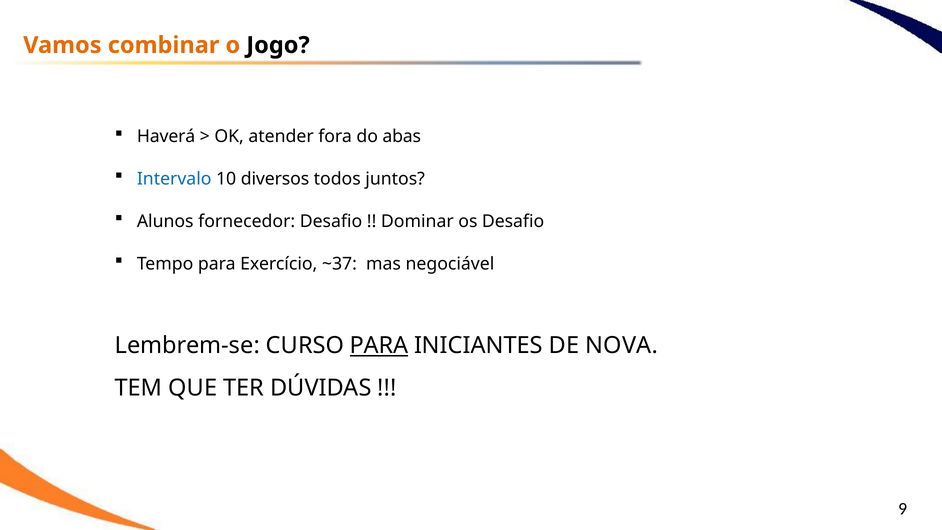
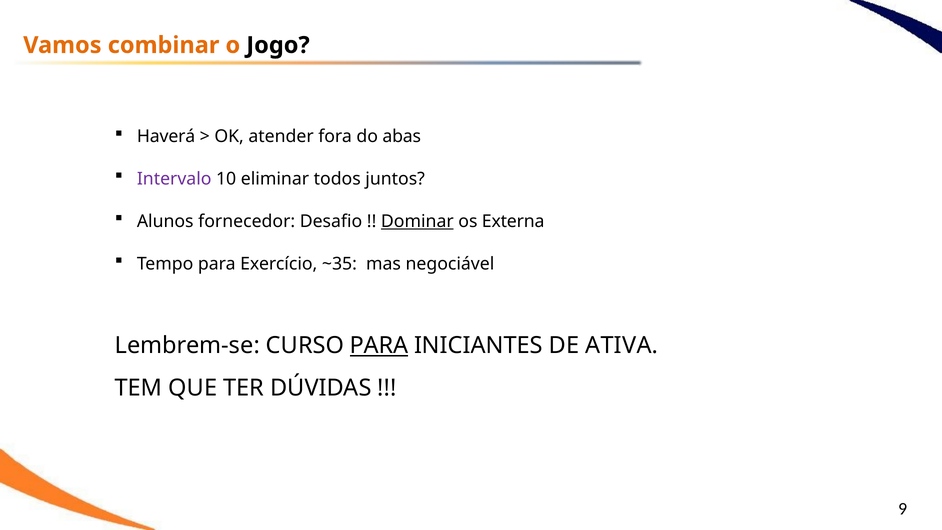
Intervalo colour: blue -> purple
diversos: diversos -> eliminar
Dominar underline: none -> present
os Desafio: Desafio -> Externa
~37: ~37 -> ~35
NOVA: NOVA -> ATIVA
